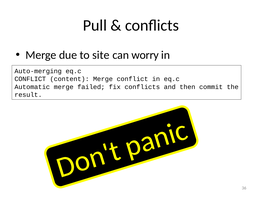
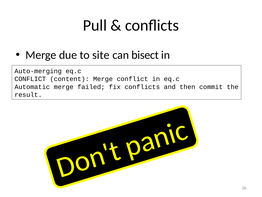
worry: worry -> bisect
